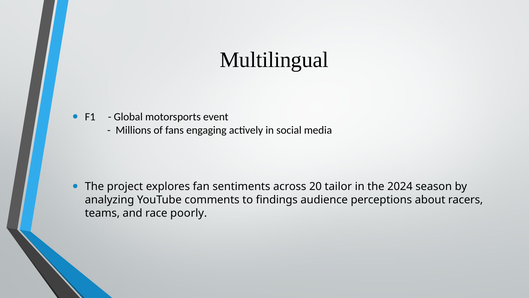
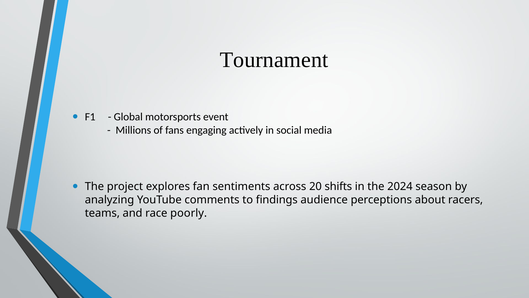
Multilingual: Multilingual -> Tournament
tailor: tailor -> shifts
